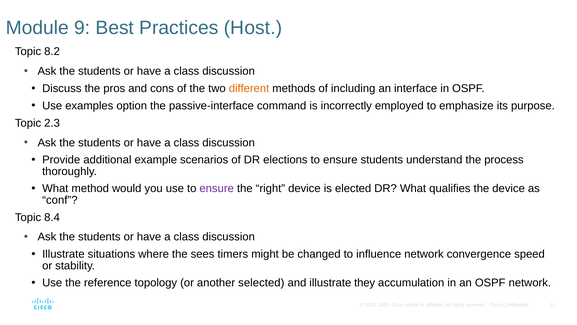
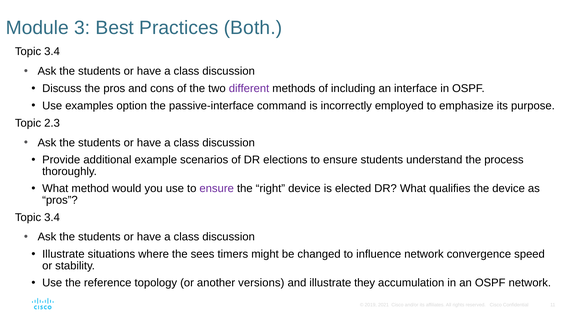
9: 9 -> 3
Host: Host -> Both
8.2 at (52, 52): 8.2 -> 3.4
different colour: orange -> purple
conf at (60, 200): conf -> pros
8.4 at (52, 217): 8.4 -> 3.4
selected: selected -> versions
